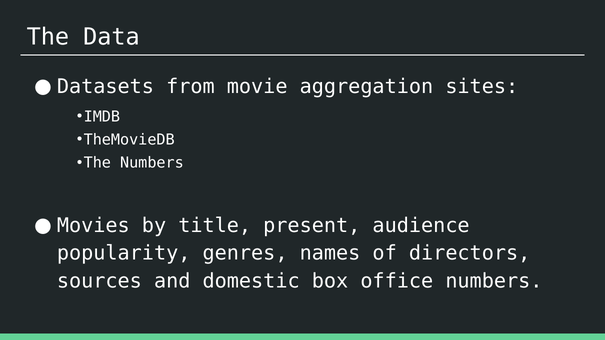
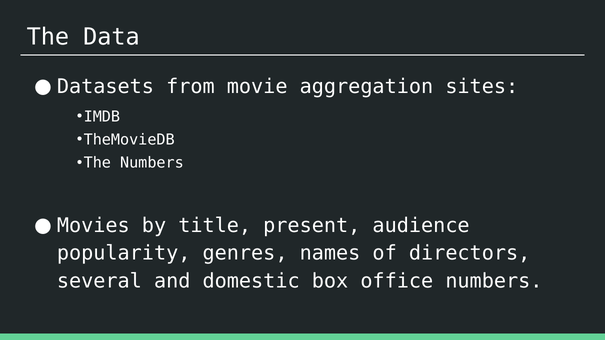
sources: sources -> several
